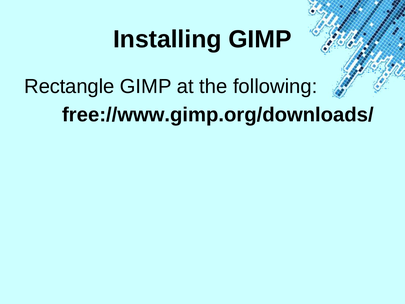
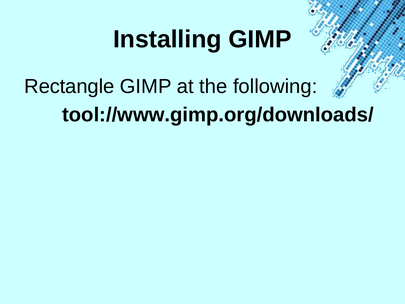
free://www.gimp.org/downloads/: free://www.gimp.org/downloads/ -> tool://www.gimp.org/downloads/
